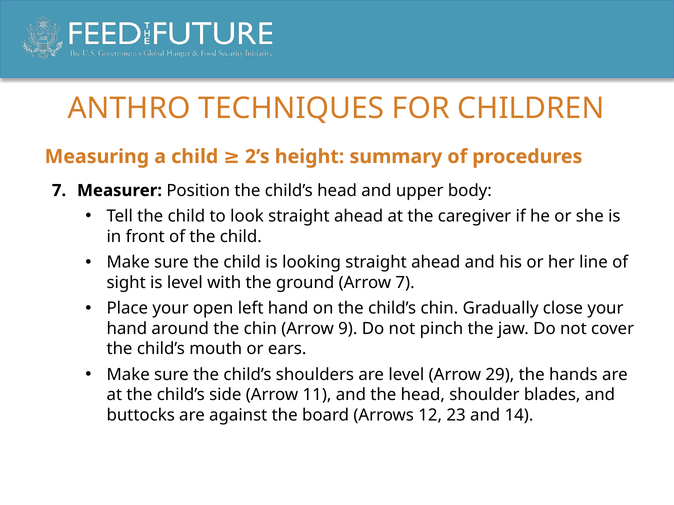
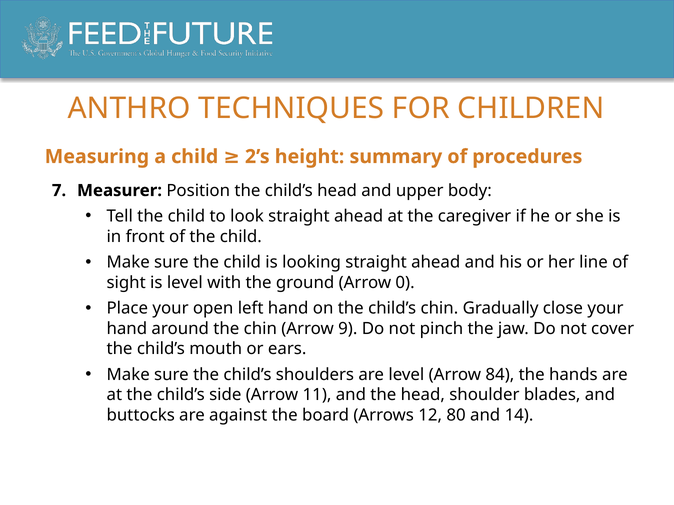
Arrow 7: 7 -> 0
29: 29 -> 84
23: 23 -> 80
